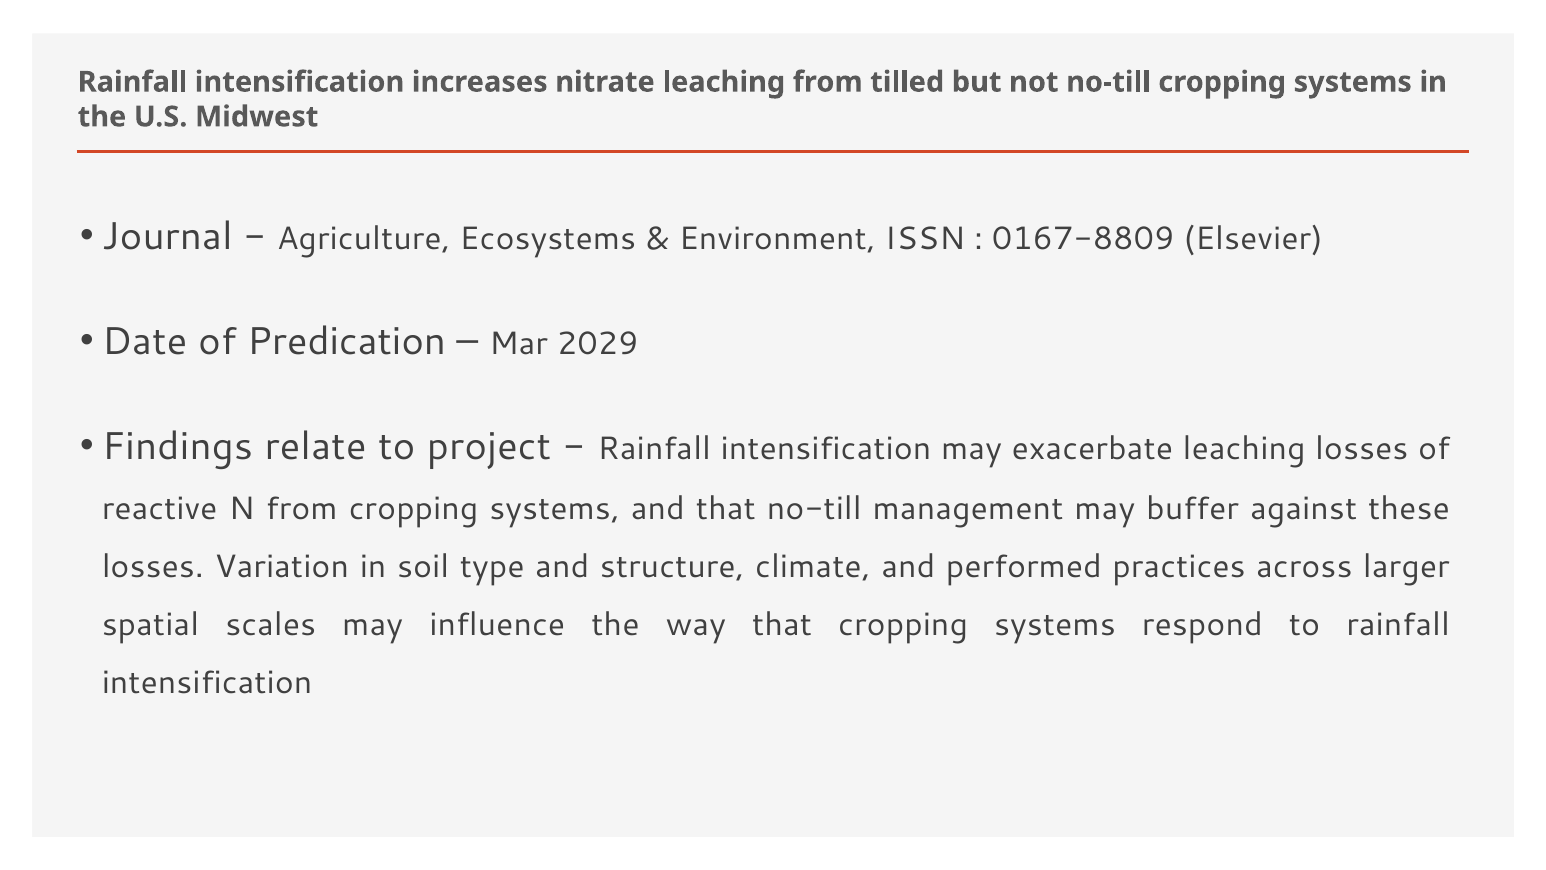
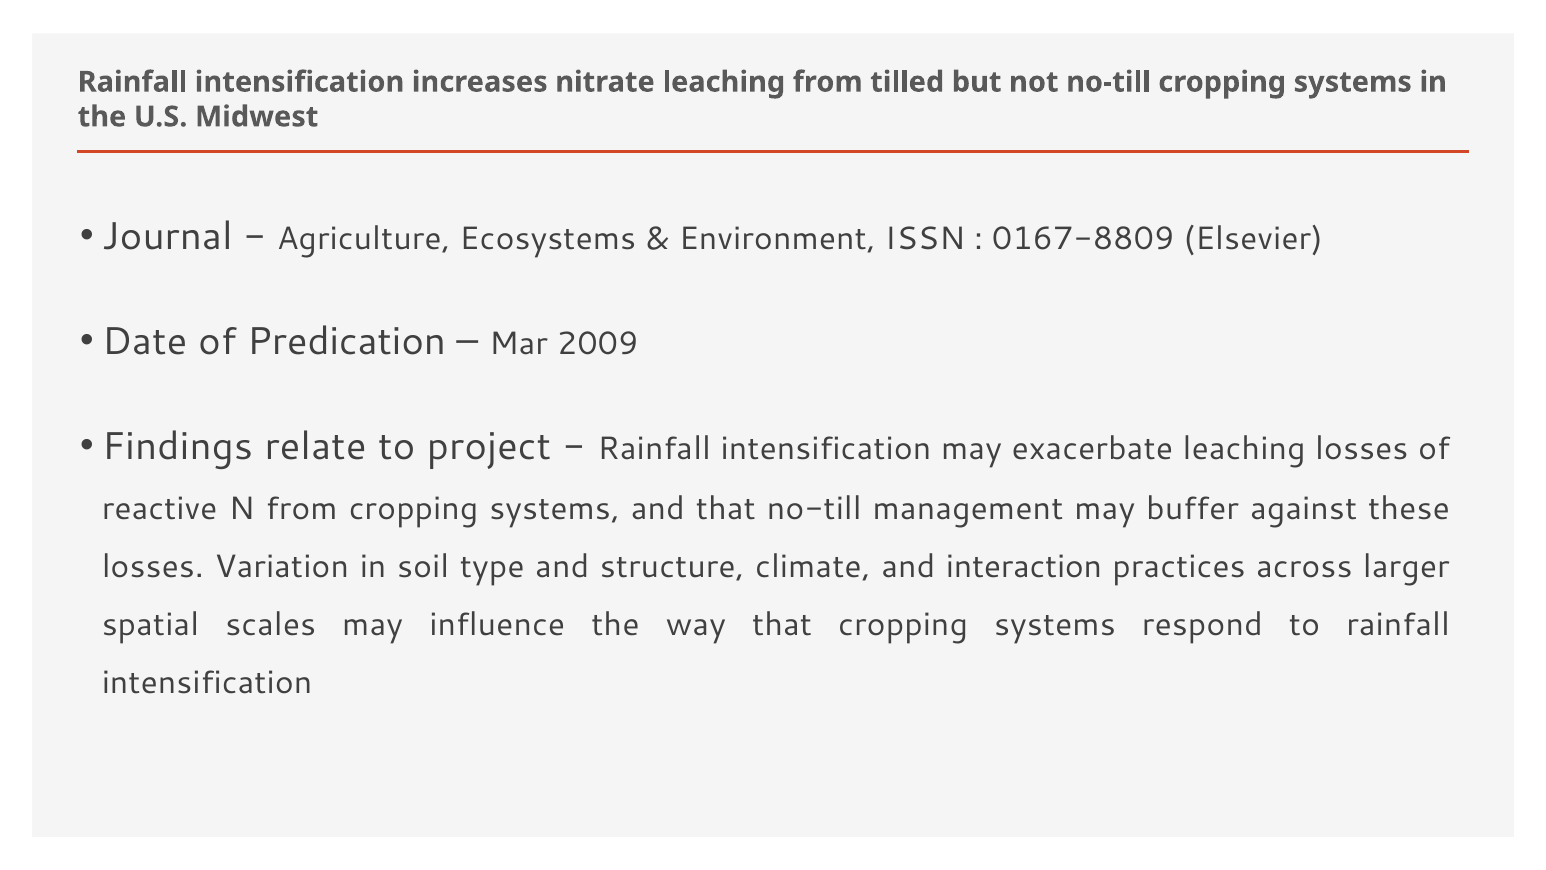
2029: 2029 -> 2009
performed: performed -> interaction
